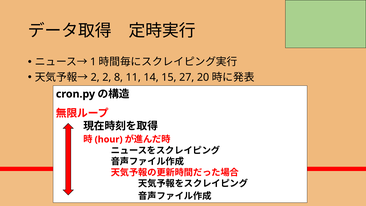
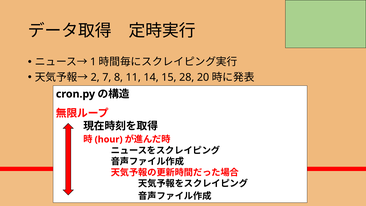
2 at (107, 77): 2 -> 7
27: 27 -> 28
